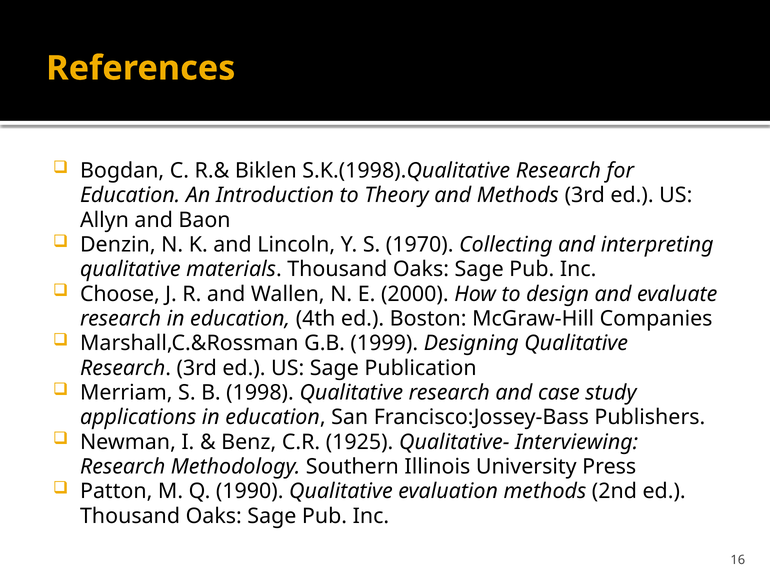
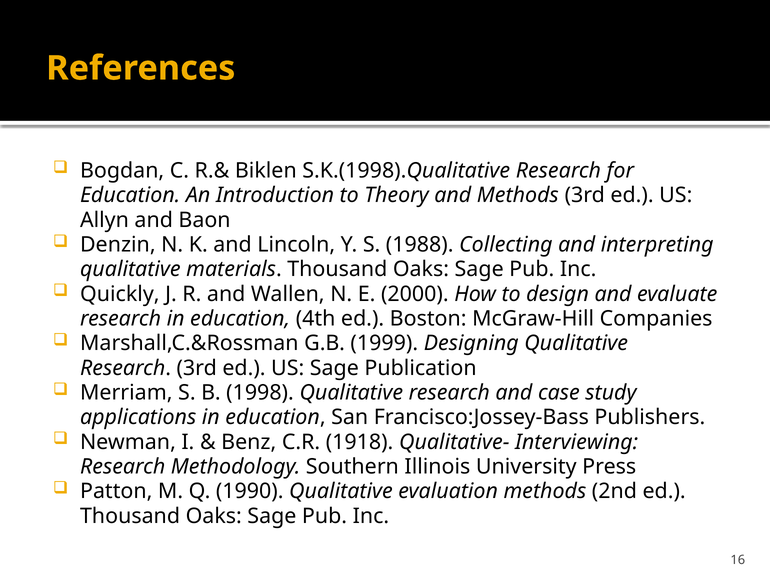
1970: 1970 -> 1988
Choose: Choose -> Quickly
1925: 1925 -> 1918
